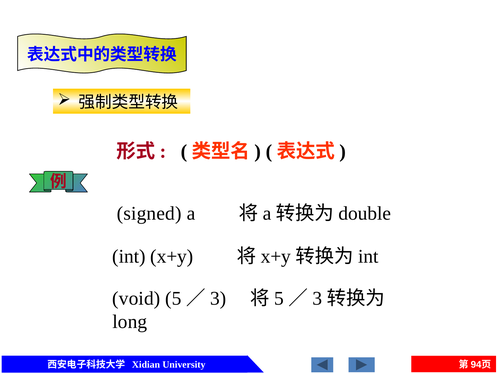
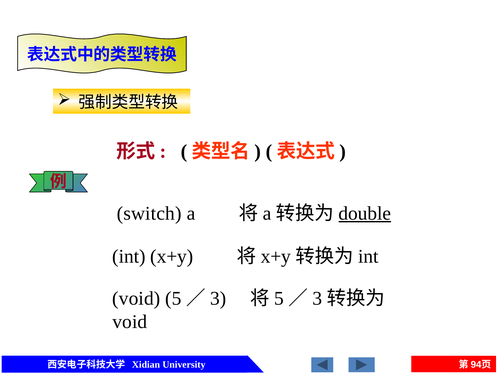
signed: signed -> switch
double underline: none -> present
long at (130, 321): long -> void
